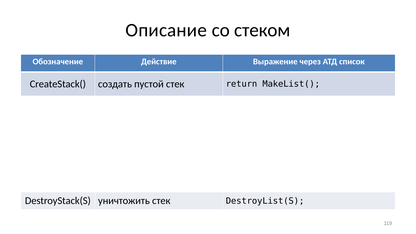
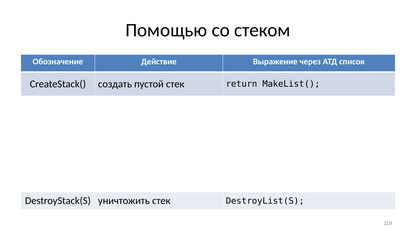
Описание: Описание -> Помощью
